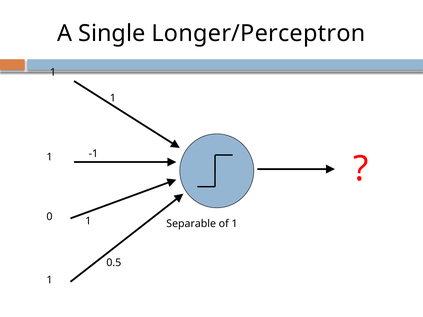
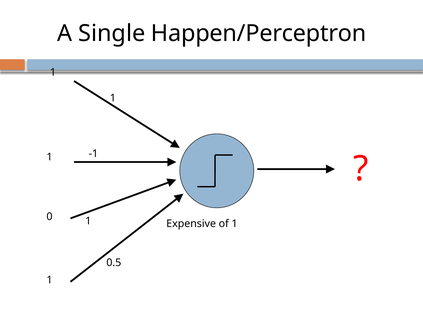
Longer/Perceptron: Longer/Perceptron -> Happen/Perceptron
Separable: Separable -> Expensive
